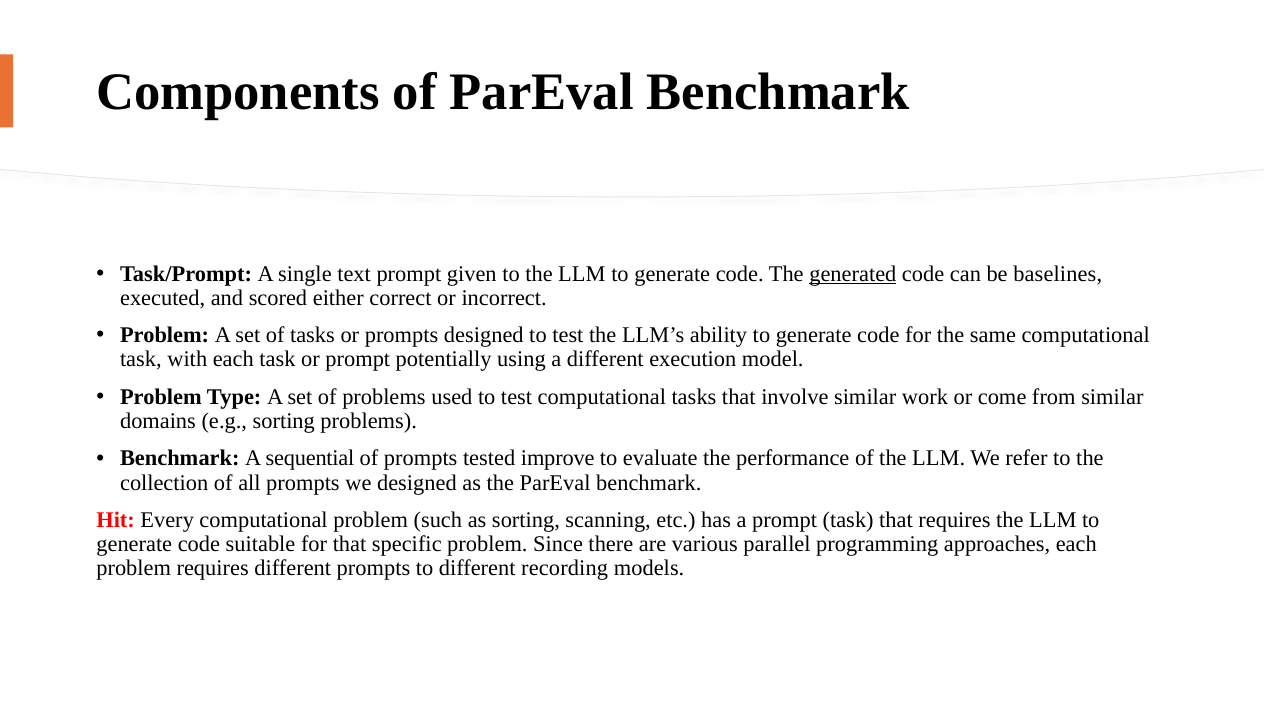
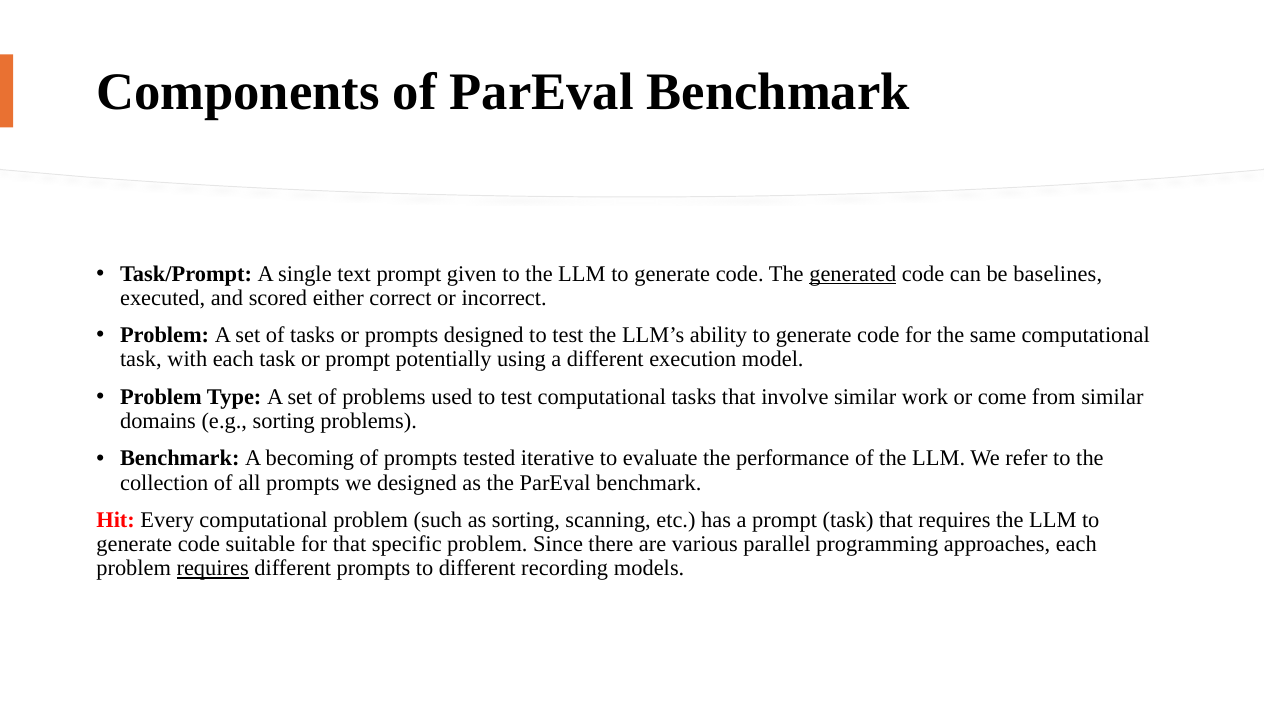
sequential: sequential -> becoming
improve: improve -> iterative
requires at (213, 569) underline: none -> present
